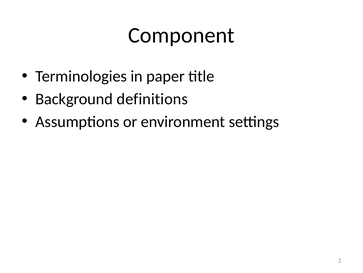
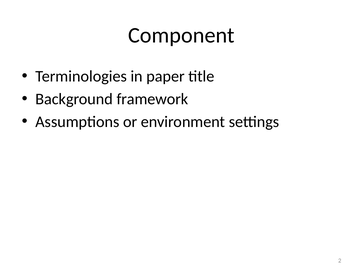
definitions: definitions -> framework
